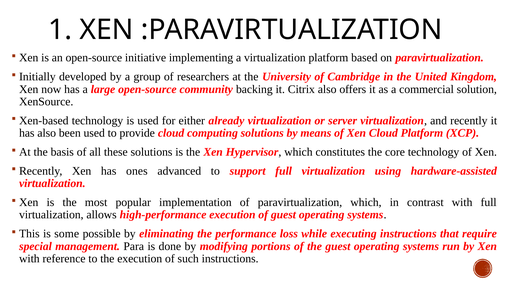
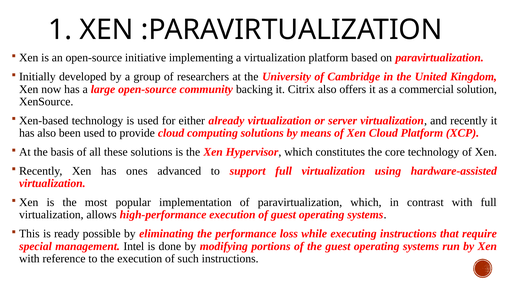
some: some -> ready
Para: Para -> Intel
